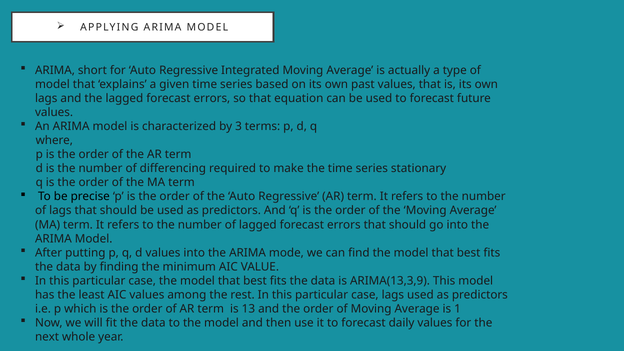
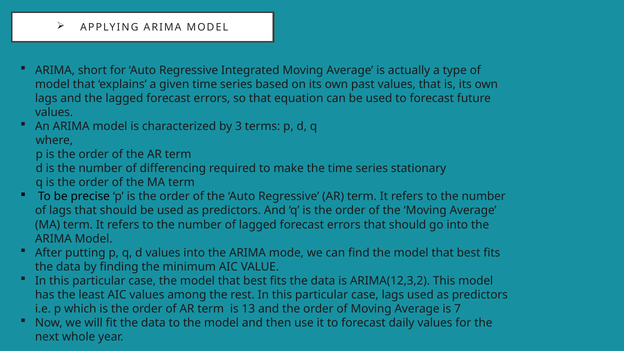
ARIMA(13,3,9: ARIMA(13,3,9 -> ARIMA(12,3,2
1: 1 -> 7
